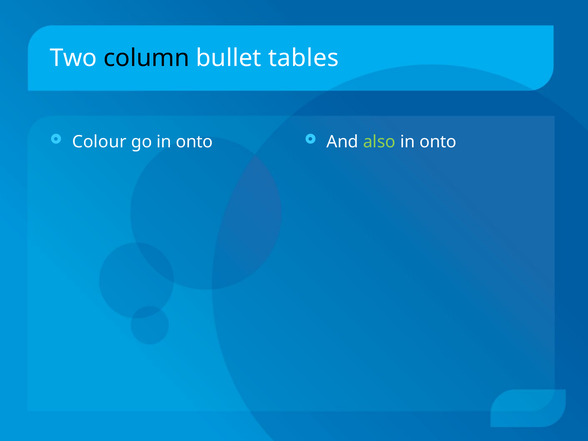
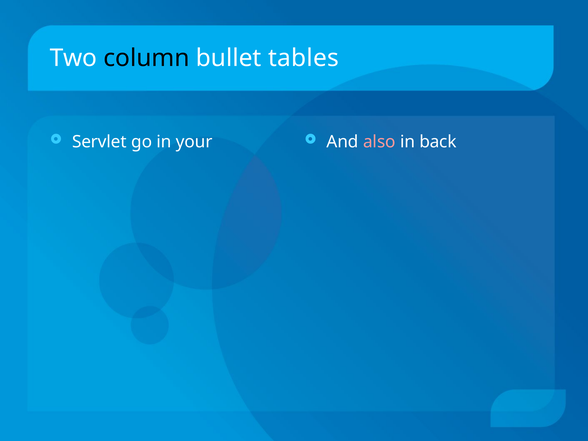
Colour: Colour -> Servlet
go in onto: onto -> your
also colour: light green -> pink
onto at (438, 142): onto -> back
